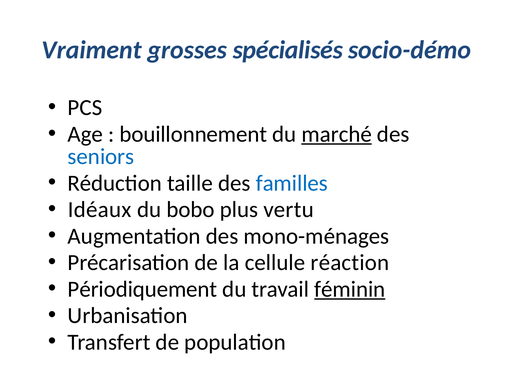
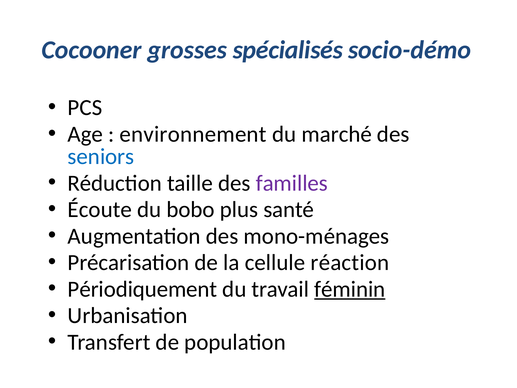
Vraiment: Vraiment -> Cocooner
bouillonnement: bouillonnement -> environnement
marché underline: present -> none
familles colour: blue -> purple
Idéaux: Idéaux -> Écoute
vertu: vertu -> santé
